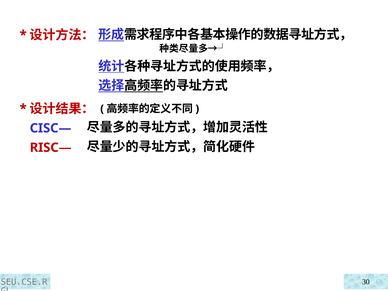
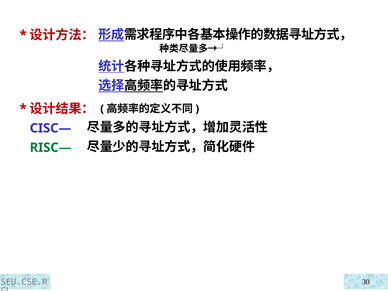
RISC— colour: red -> green
